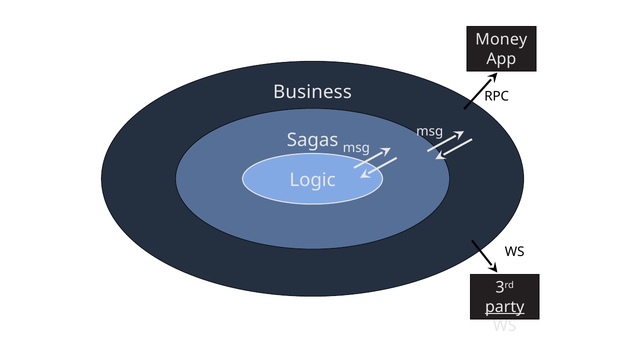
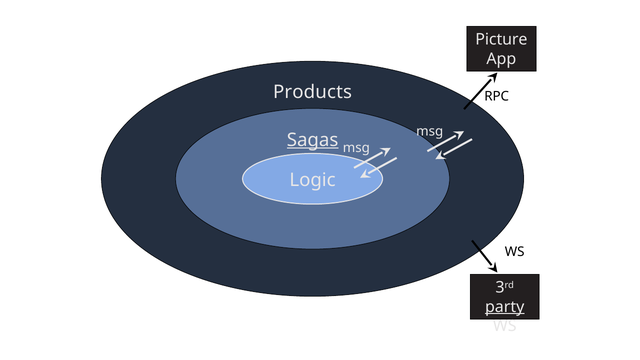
Money: Money -> Picture
Business: Business -> Products
Sagas underline: none -> present
